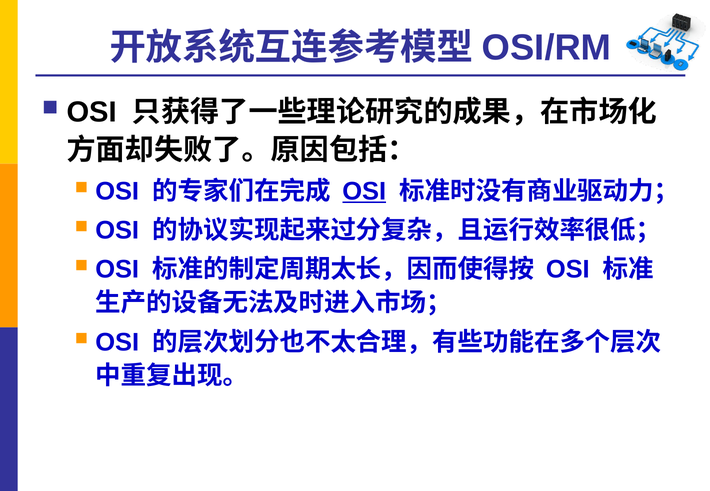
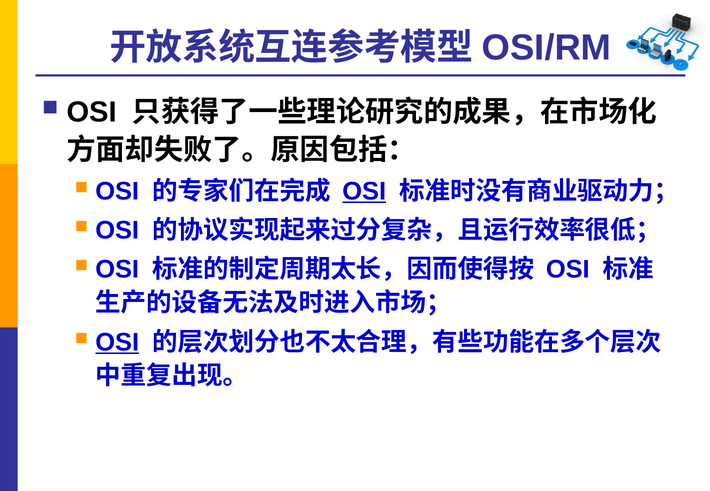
OSI at (117, 343) underline: none -> present
